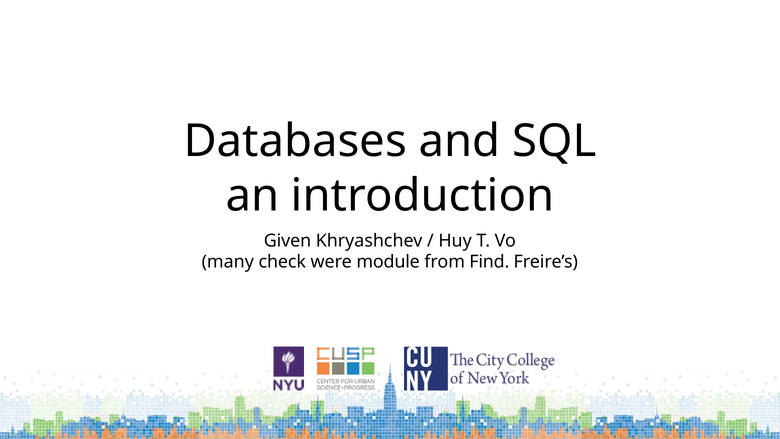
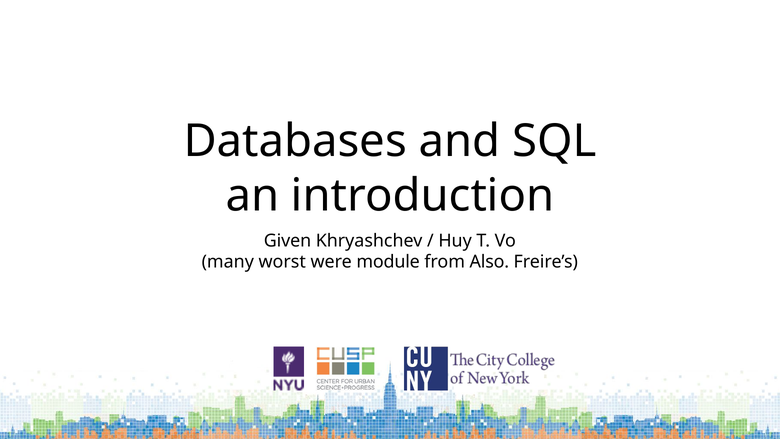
check: check -> worst
Find: Find -> Also
